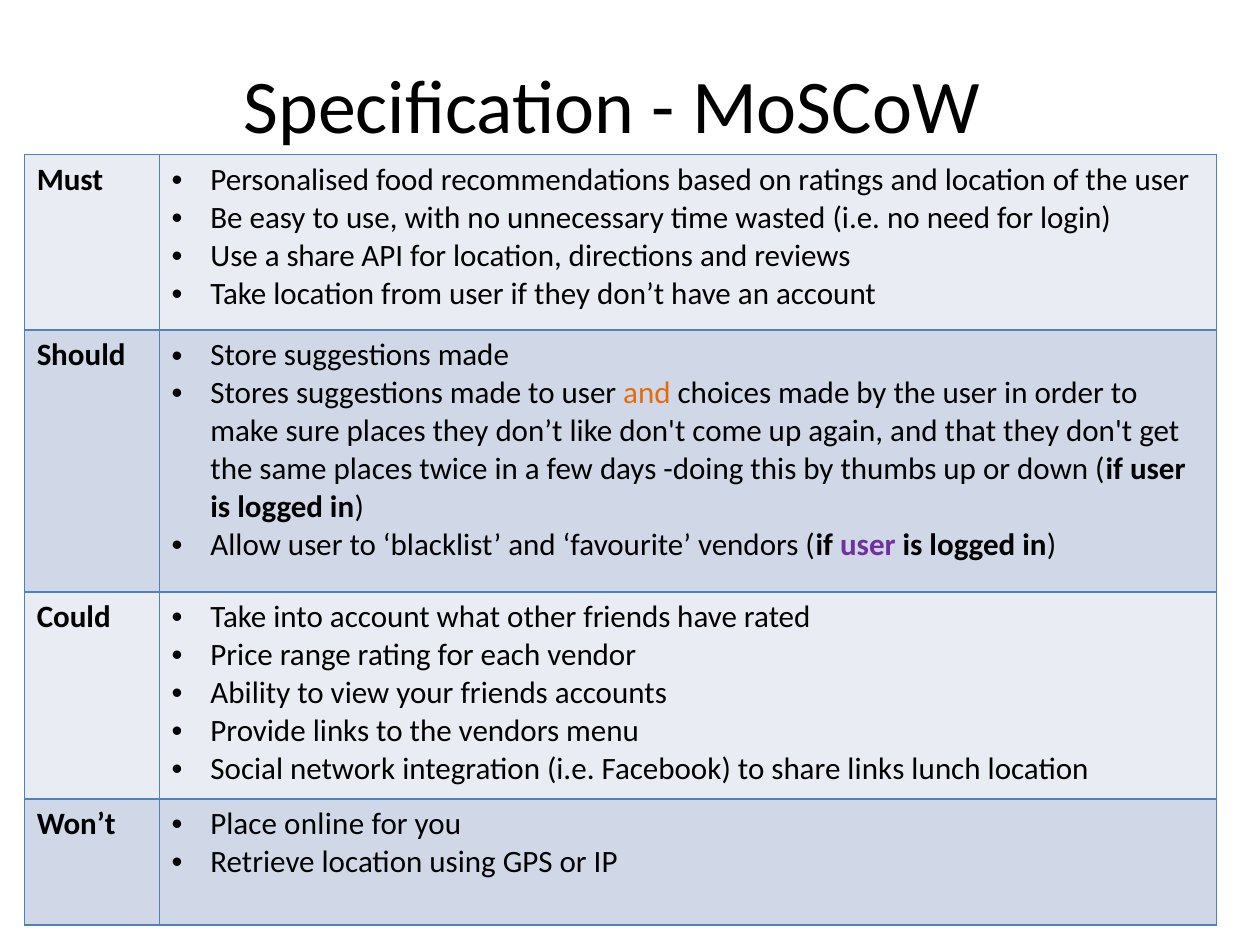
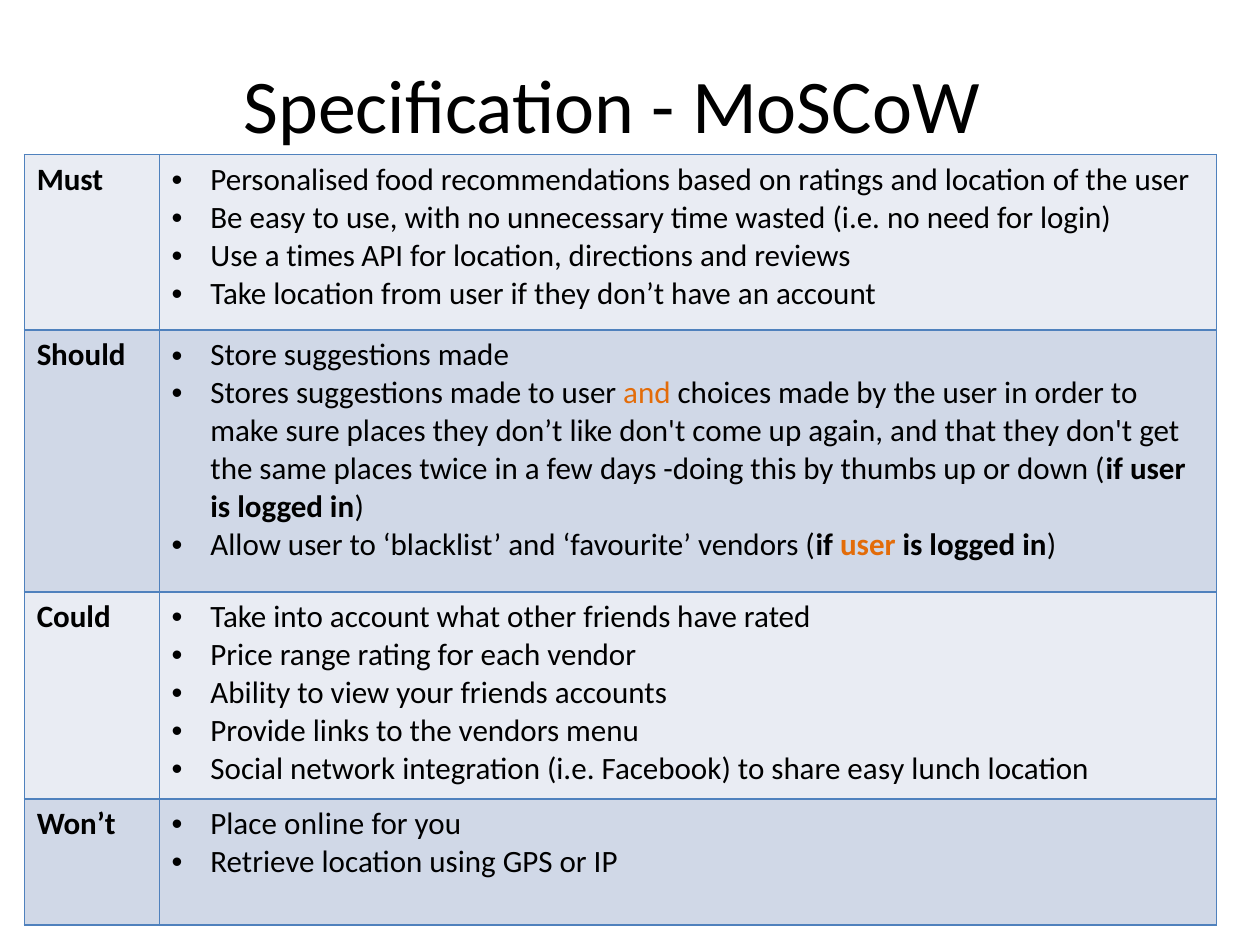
a share: share -> times
user at (868, 545) colour: purple -> orange
share links: links -> easy
